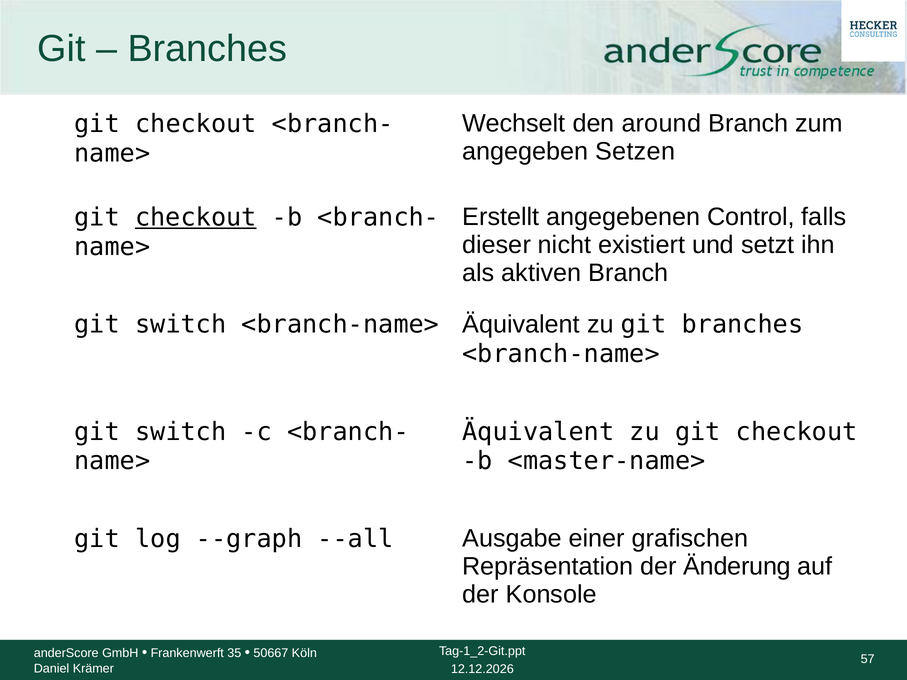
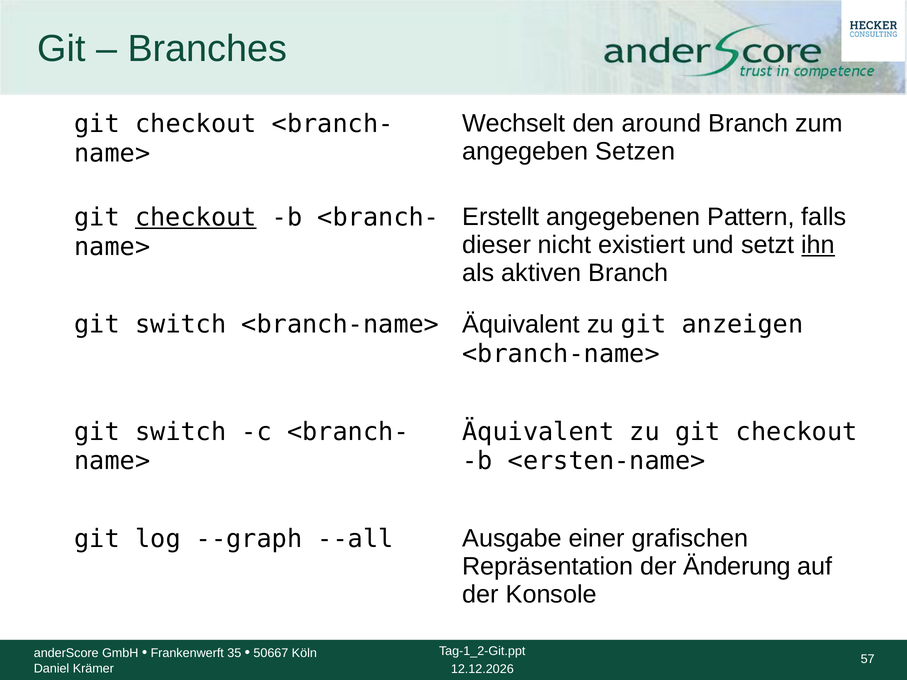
Control: Control -> Pattern
ihn underline: none -> present
git branches: branches -> anzeigen
<master-name>: <master-name> -> <ersten-name>
